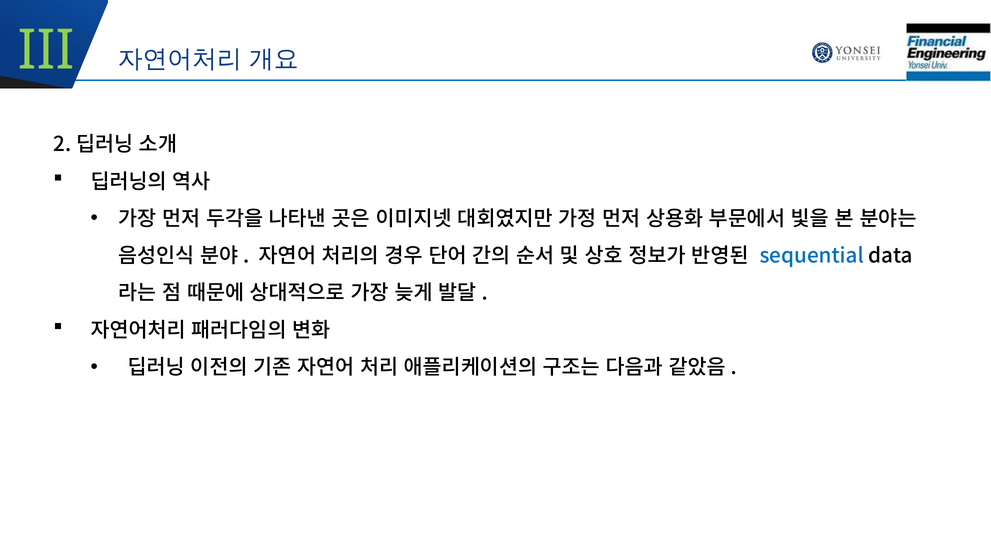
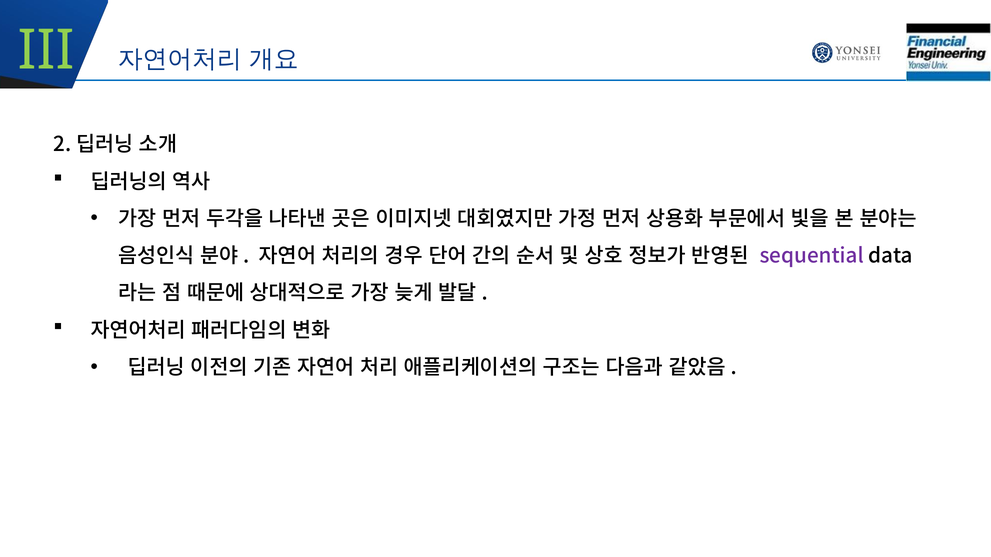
sequential colour: blue -> purple
